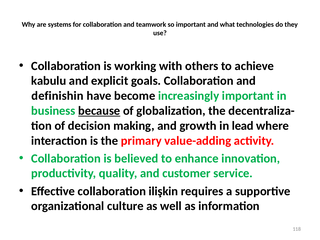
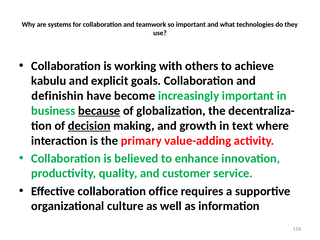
decision underline: none -> present
lead: lead -> text
ilişkin: ilişkin -> office
